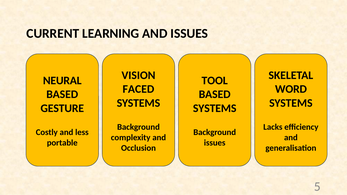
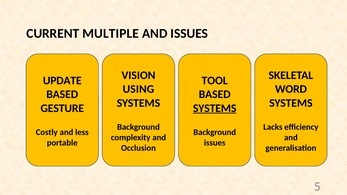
LEARNING: LEARNING -> MULTIPLE
NEURAL: NEURAL -> UPDATE
FACED: FACED -> USING
SYSTEMS at (215, 108) underline: none -> present
